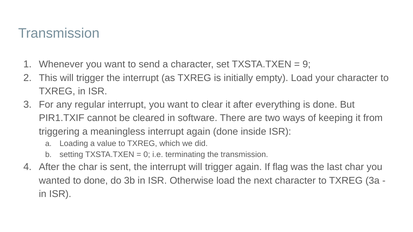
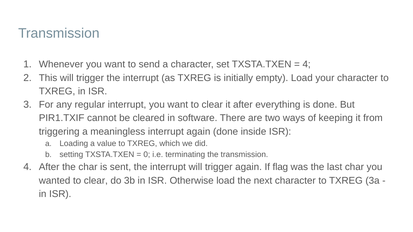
9 at (307, 64): 9 -> 4
wanted to done: done -> clear
